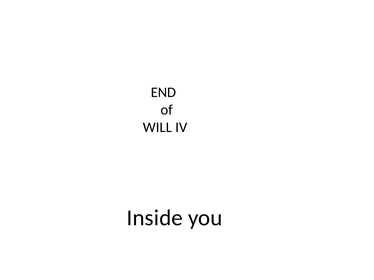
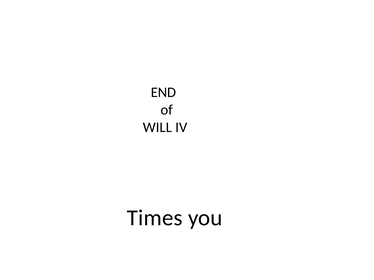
Inside: Inside -> Times
